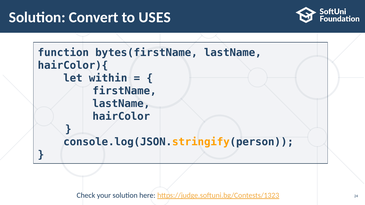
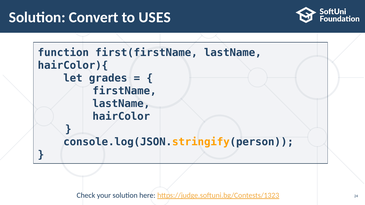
bytes(firstName: bytes(firstName -> first(firstName
within: within -> grades
